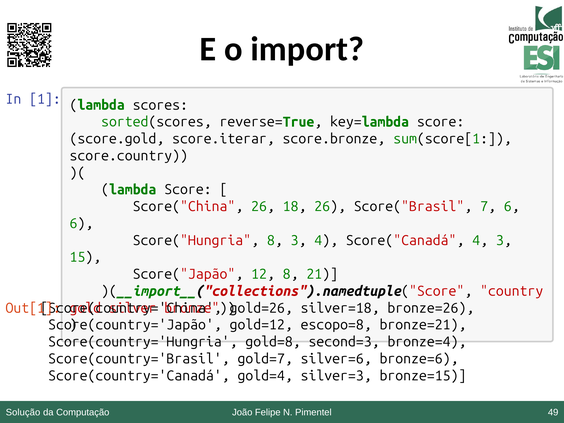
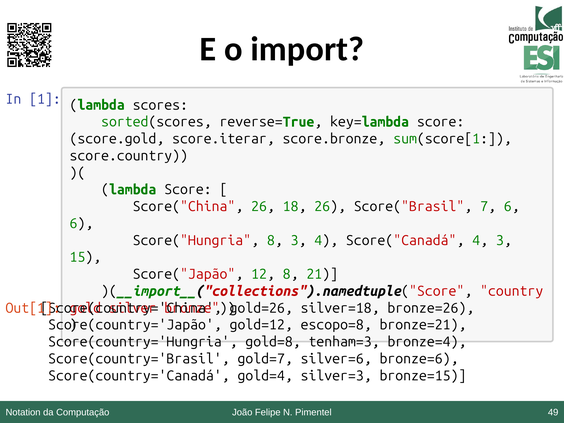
second=3: second=3 -> tenham=3
Solução: Solução -> Notation
